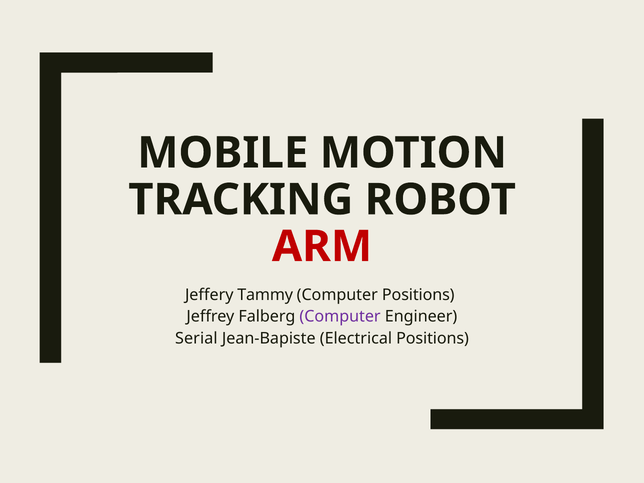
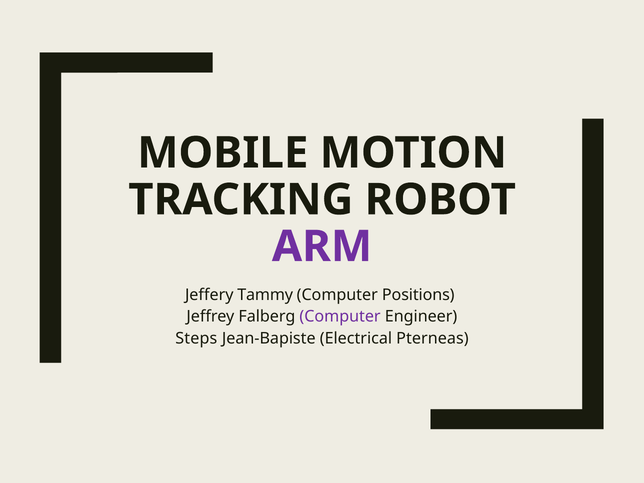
ARM colour: red -> purple
Serial: Serial -> Steps
Electrical Positions: Positions -> Pterneas
